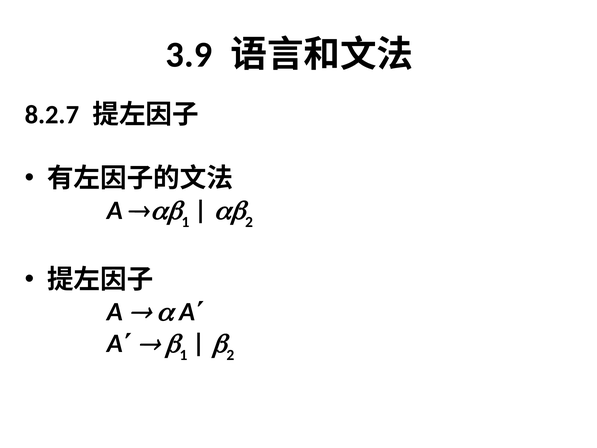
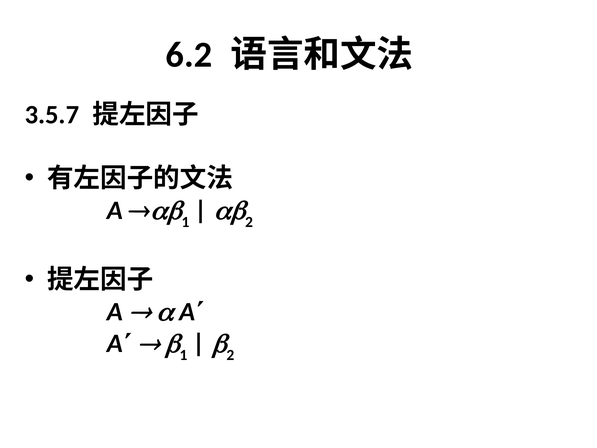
3.9: 3.9 -> 6.2
8.2.7: 8.2.7 -> 3.5.7
